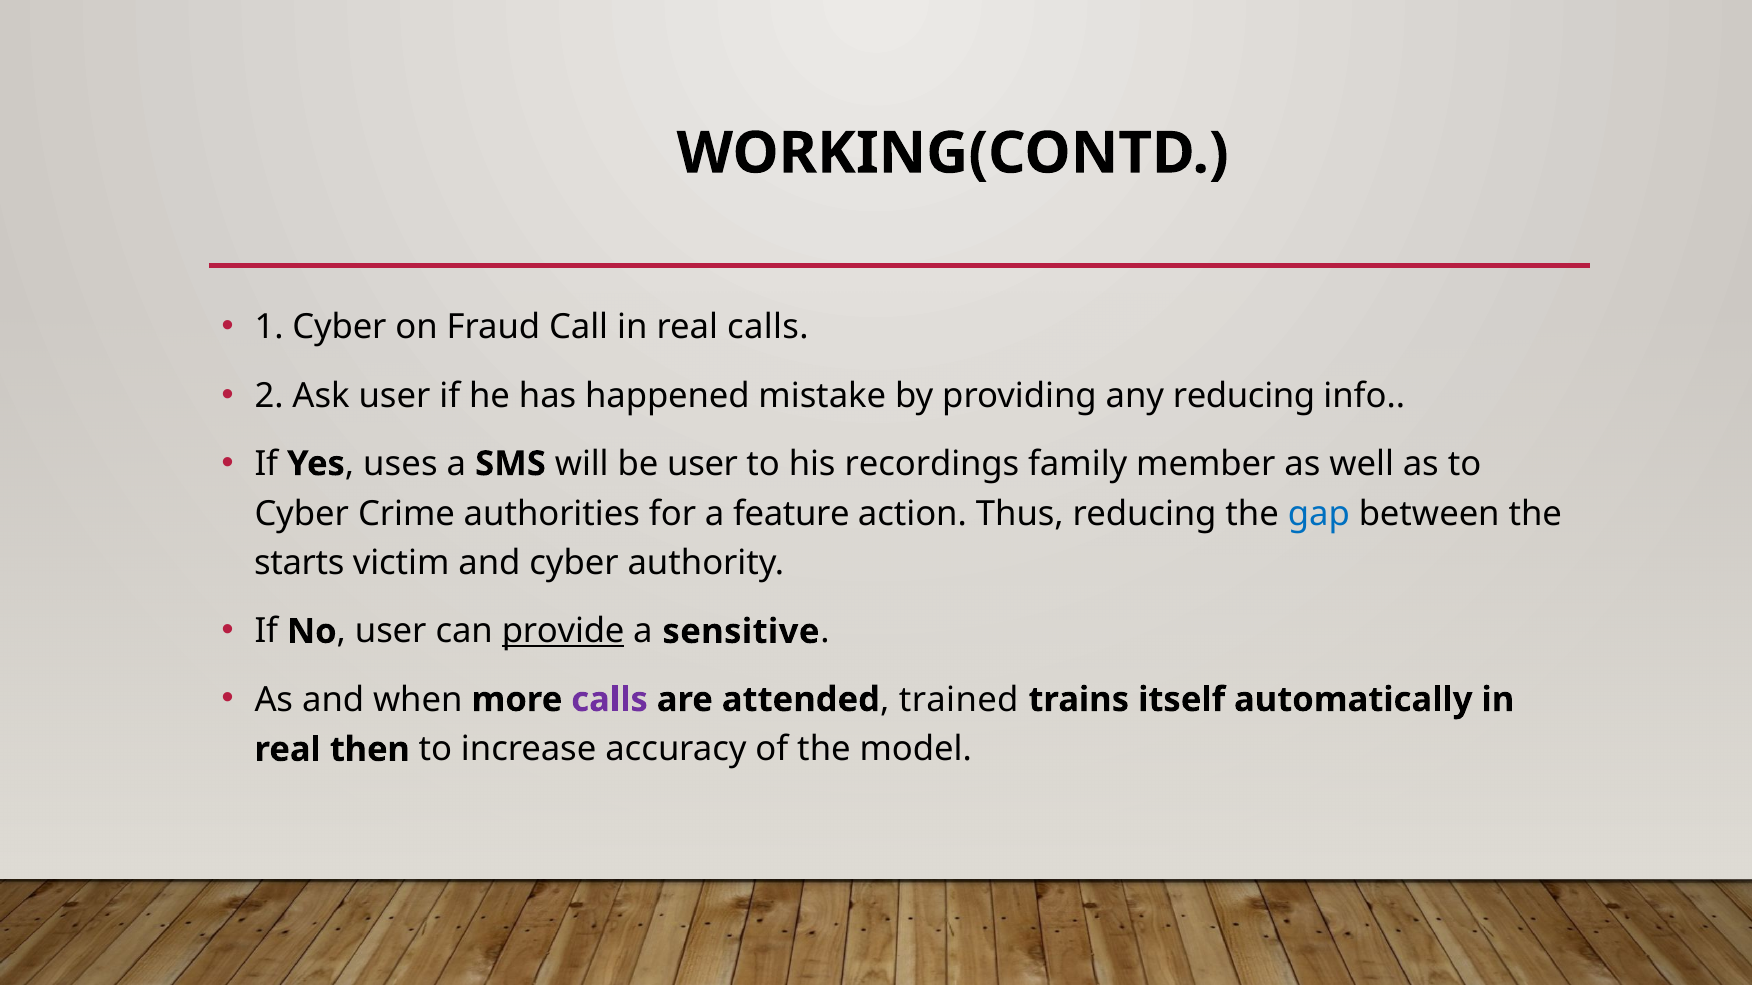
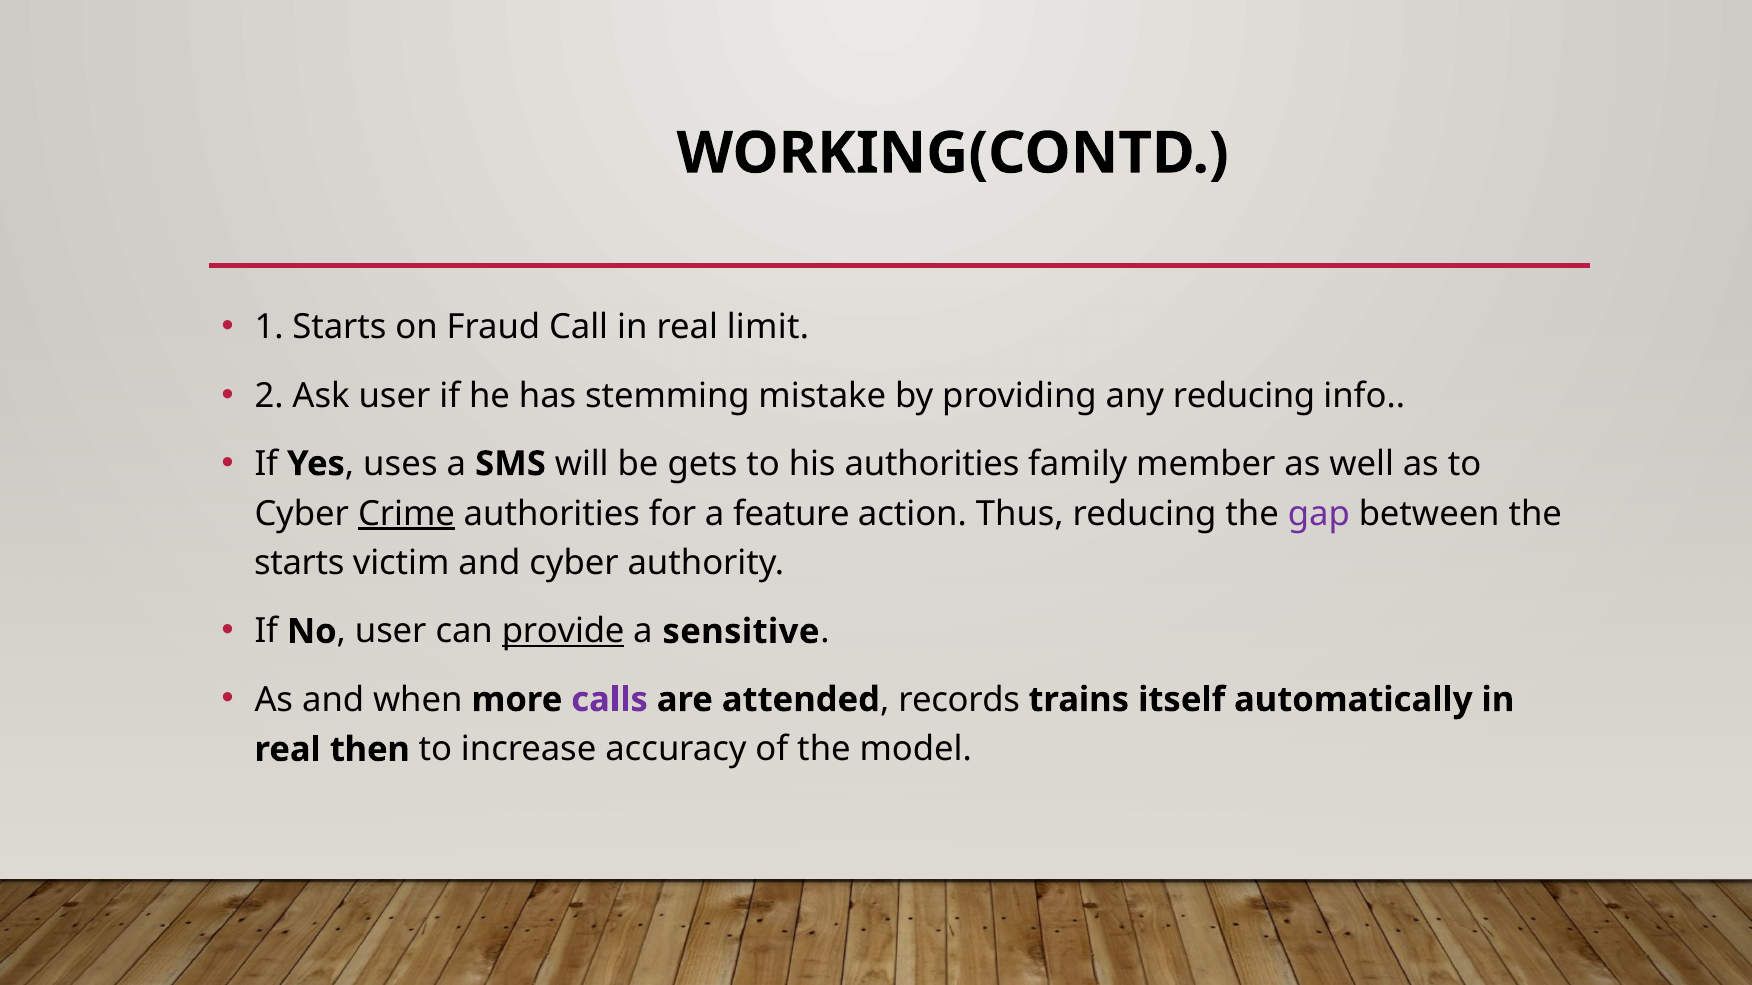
1 Cyber: Cyber -> Starts
real calls: calls -> limit
happened: happened -> stemming
be user: user -> gets
his recordings: recordings -> authorities
Crime underline: none -> present
gap colour: blue -> purple
trained: trained -> records
